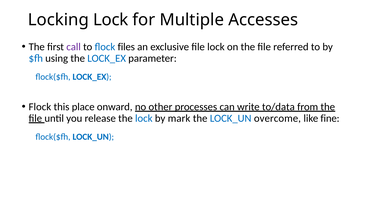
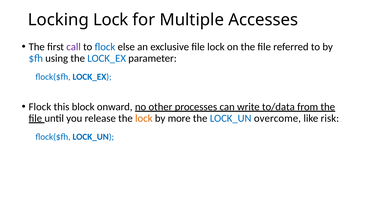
files: files -> else
place: place -> block
lock at (144, 118) colour: blue -> orange
mark: mark -> more
fine: fine -> risk
